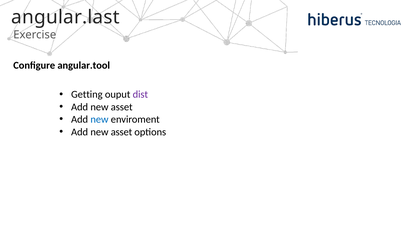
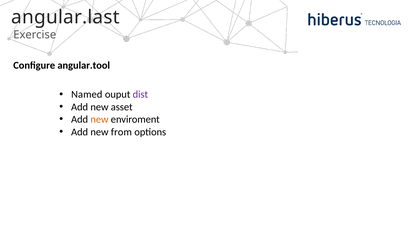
Getting: Getting -> Named
new at (99, 120) colour: blue -> orange
asset at (121, 132): asset -> from
